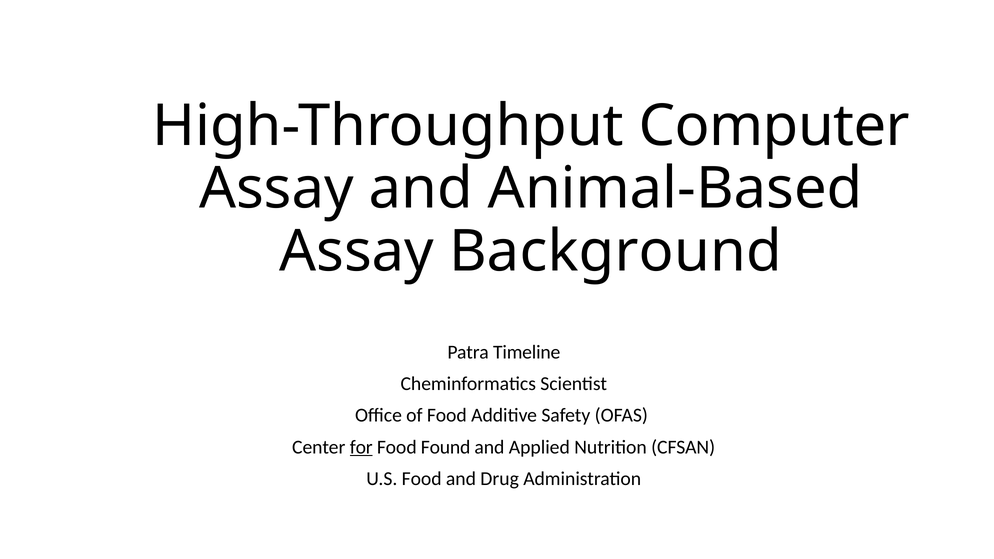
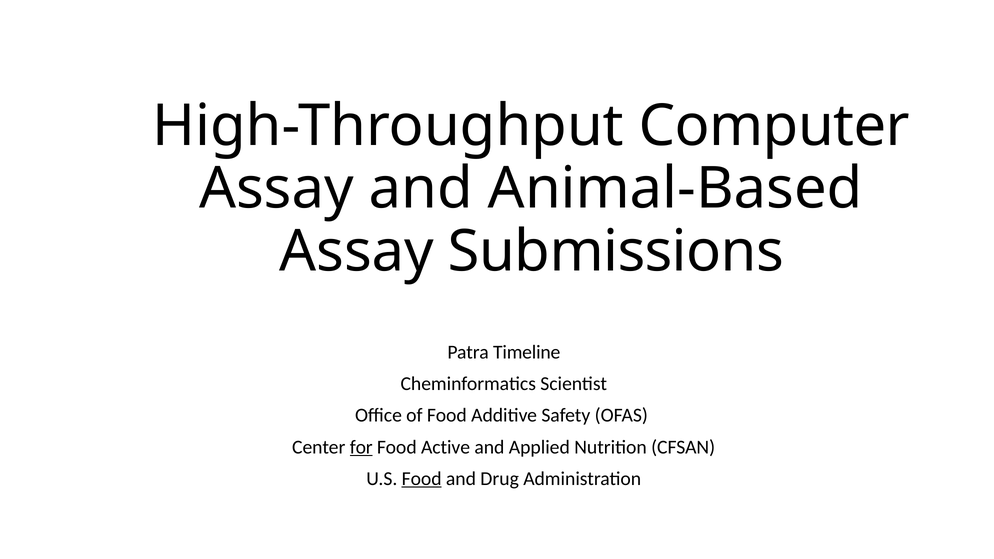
Background: Background -> Submissions
Found: Found -> Active
Food at (422, 479) underline: none -> present
